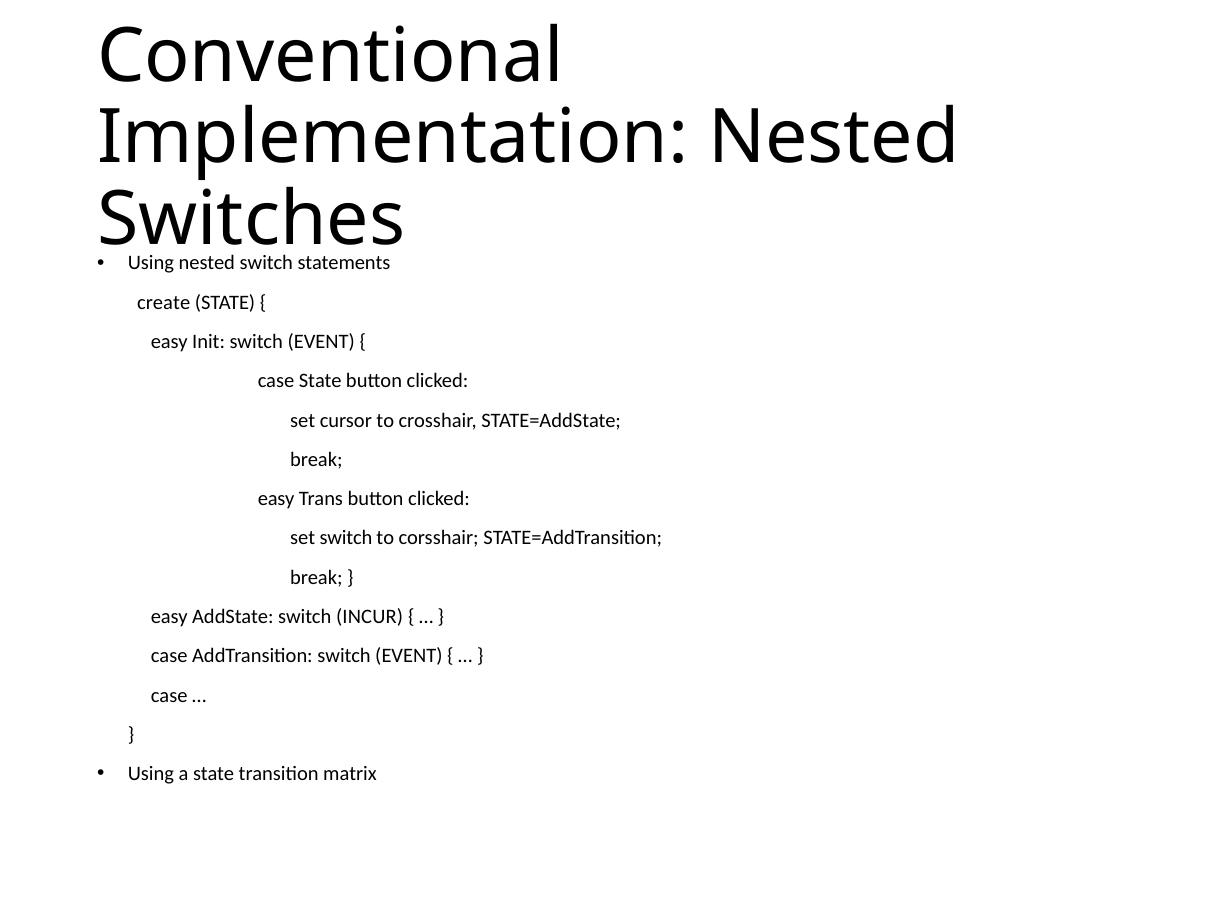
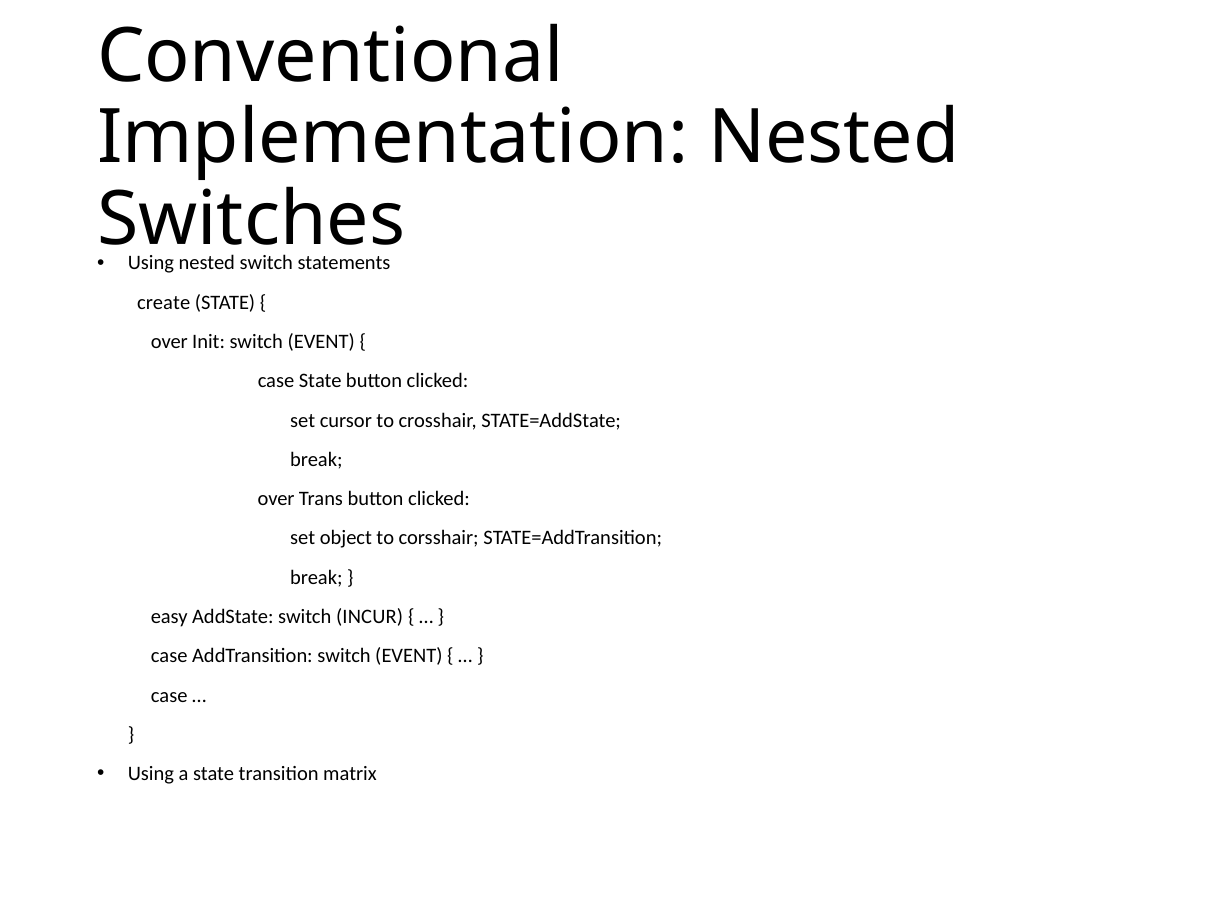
easy at (169, 342): easy -> over
easy at (276, 499): easy -> over
set switch: switch -> object
